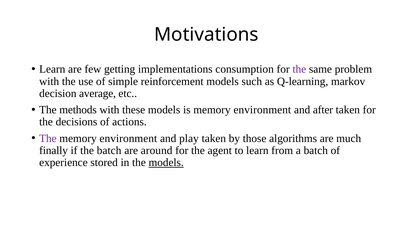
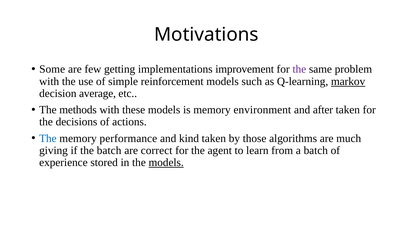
Learn at (52, 69): Learn -> Some
consumption: consumption -> improvement
markov underline: none -> present
The at (48, 139) colour: purple -> blue
environment at (128, 139): environment -> performance
play: play -> kind
finally: finally -> giving
around: around -> correct
